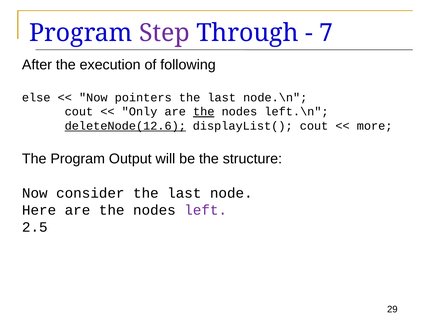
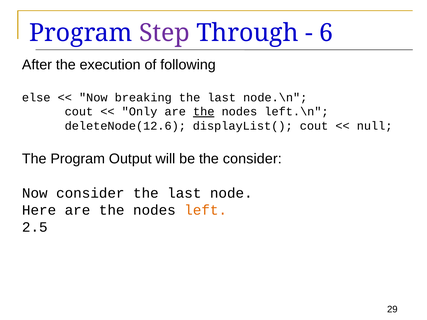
7: 7 -> 6
pointers: pointers -> breaking
deleteNode(12.6 underline: present -> none
more: more -> null
the structure: structure -> consider
left colour: purple -> orange
